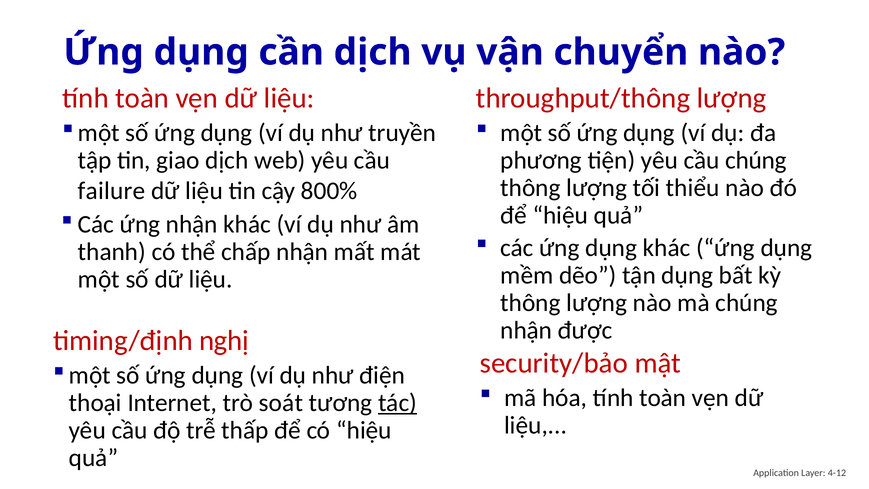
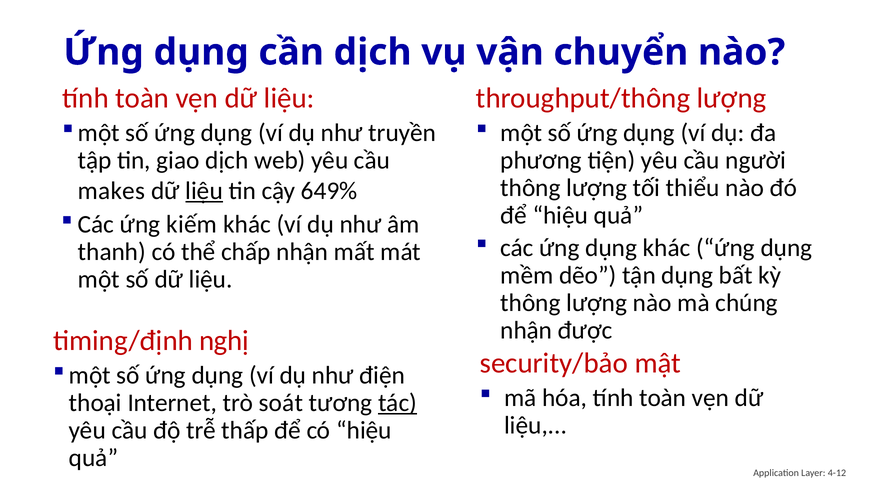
cầu chúng: chúng -> người
failure: failure -> makes
liệu at (204, 191) underline: none -> present
800%: 800% -> 649%
ứng nhận: nhận -> kiếm
